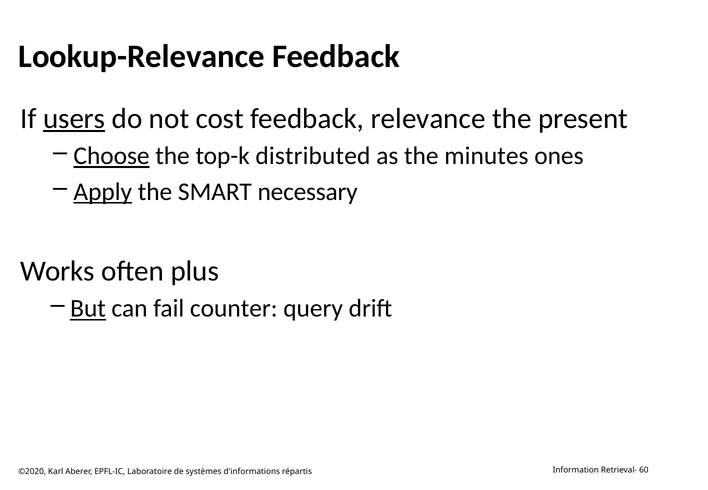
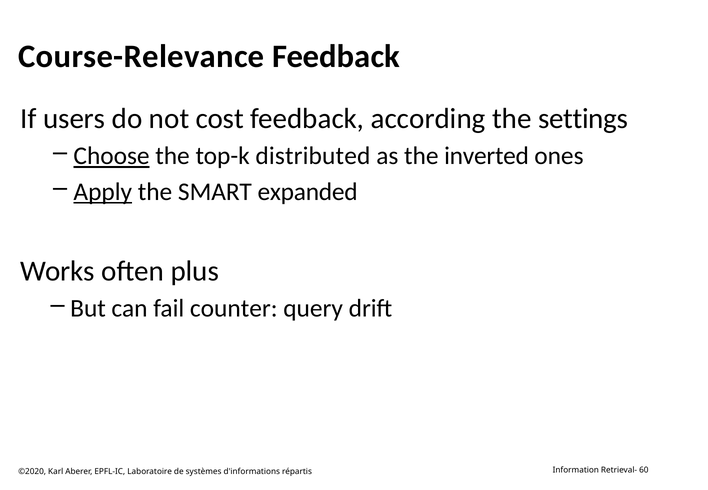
Lookup-Relevance: Lookup-Relevance -> Course-Relevance
users underline: present -> none
relevance: relevance -> according
present: present -> settings
minutes: minutes -> inverted
necessary: necessary -> expanded
But underline: present -> none
